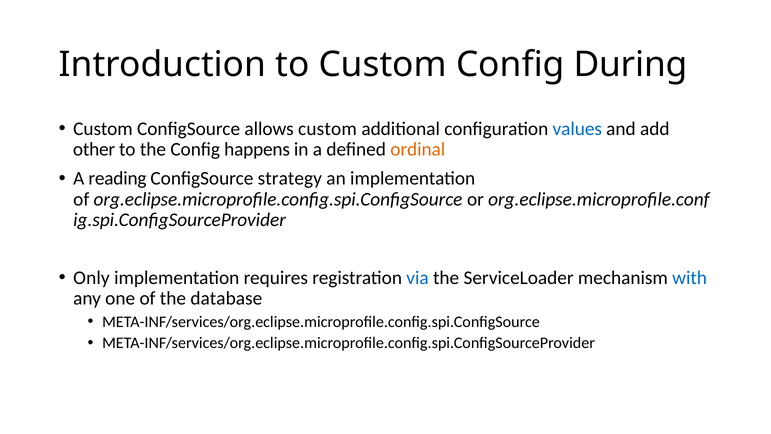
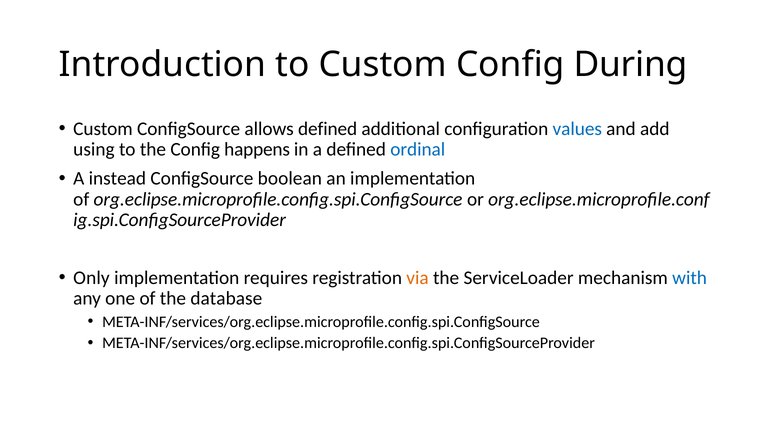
allows custom: custom -> defined
other: other -> using
ordinal colour: orange -> blue
reading: reading -> instead
strategy: strategy -> boolean
via colour: blue -> orange
